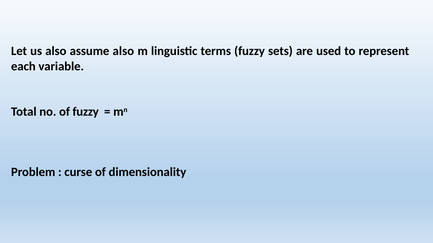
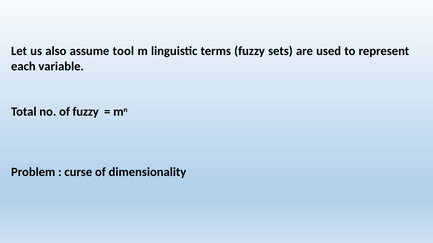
assume also: also -> tool
